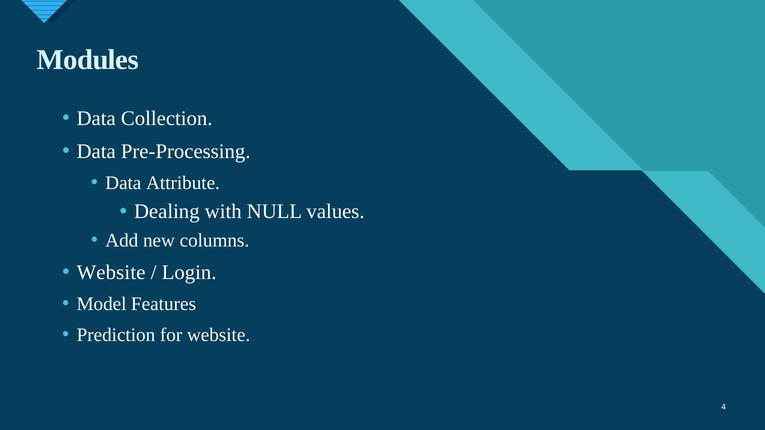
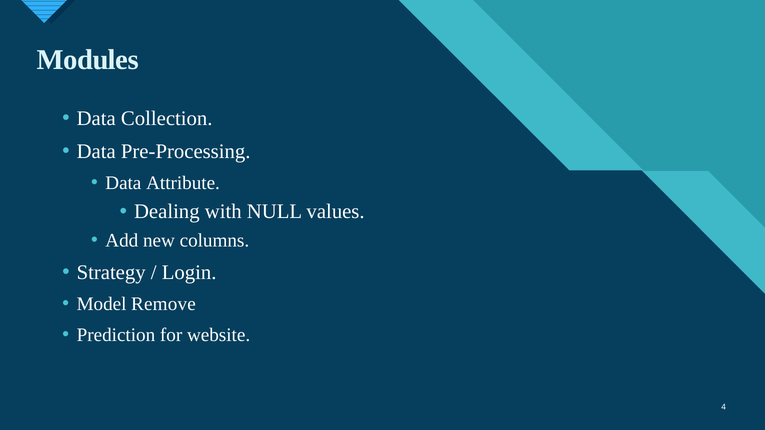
Website at (111, 273): Website -> Strategy
Features: Features -> Remove
